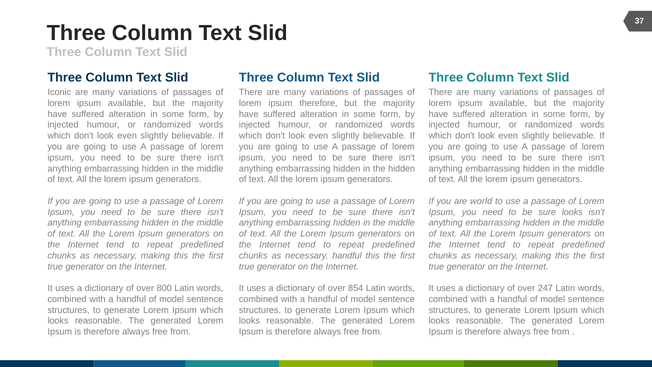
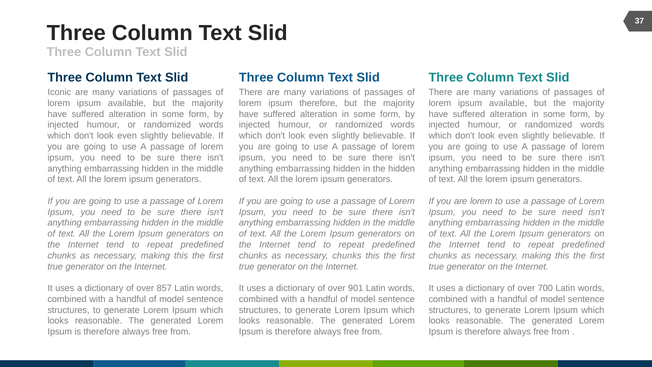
are world: world -> lorem
sure looks: looks -> need
necessary handful: handful -> chunks
800: 800 -> 857
854: 854 -> 901
247: 247 -> 700
